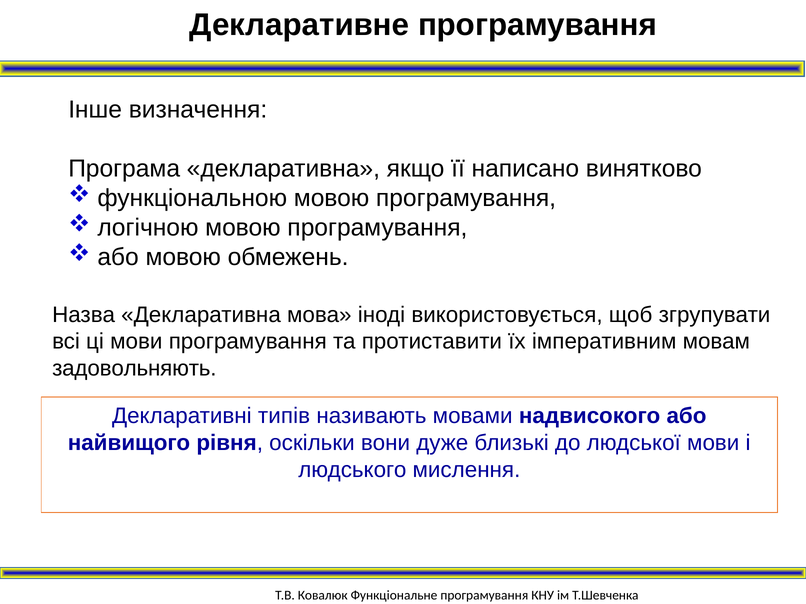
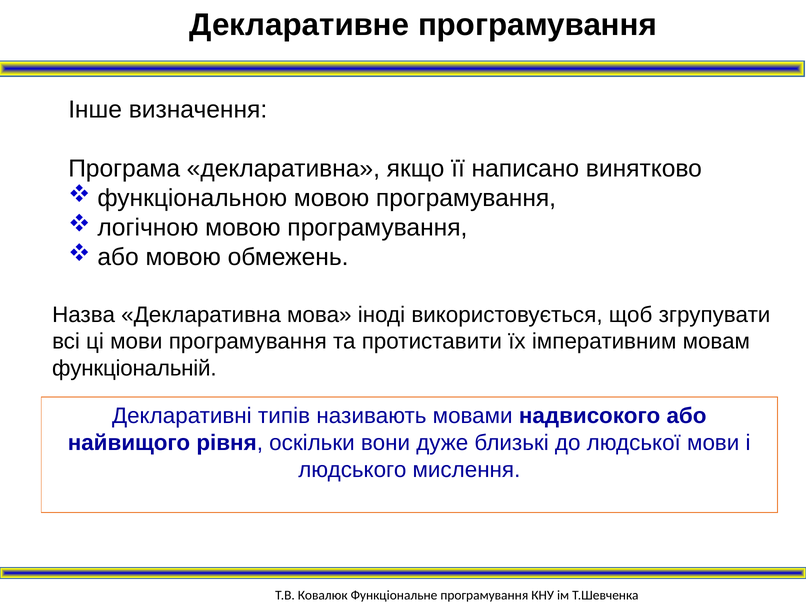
задовольняють: задовольняють -> функціональній
